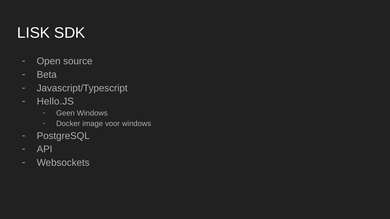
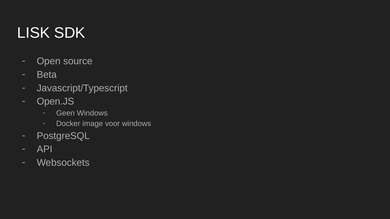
Hello.JS: Hello.JS -> Open.JS
